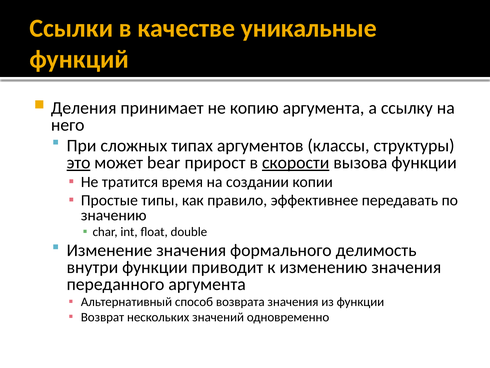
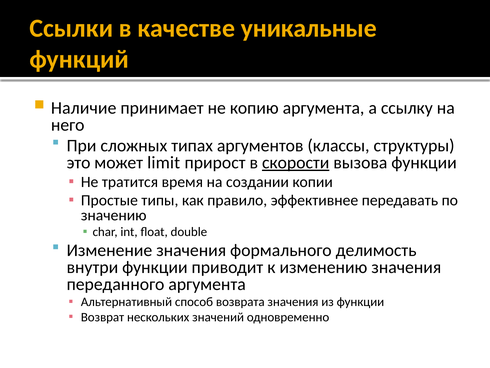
Деления: Деления -> Наличие
это underline: present -> none
bear: bear -> limit
